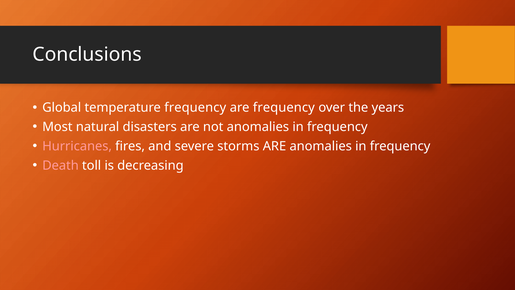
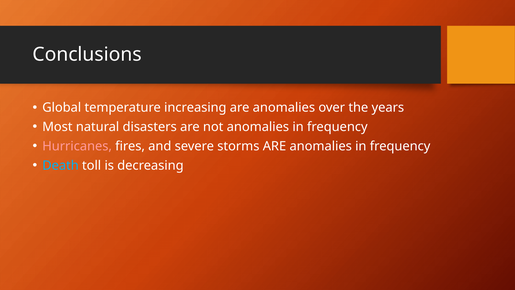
temperature frequency: frequency -> increasing
frequency at (284, 108): frequency -> anomalies
Death colour: pink -> light blue
